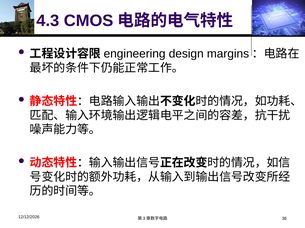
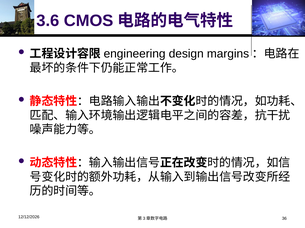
4.3: 4.3 -> 3.6
